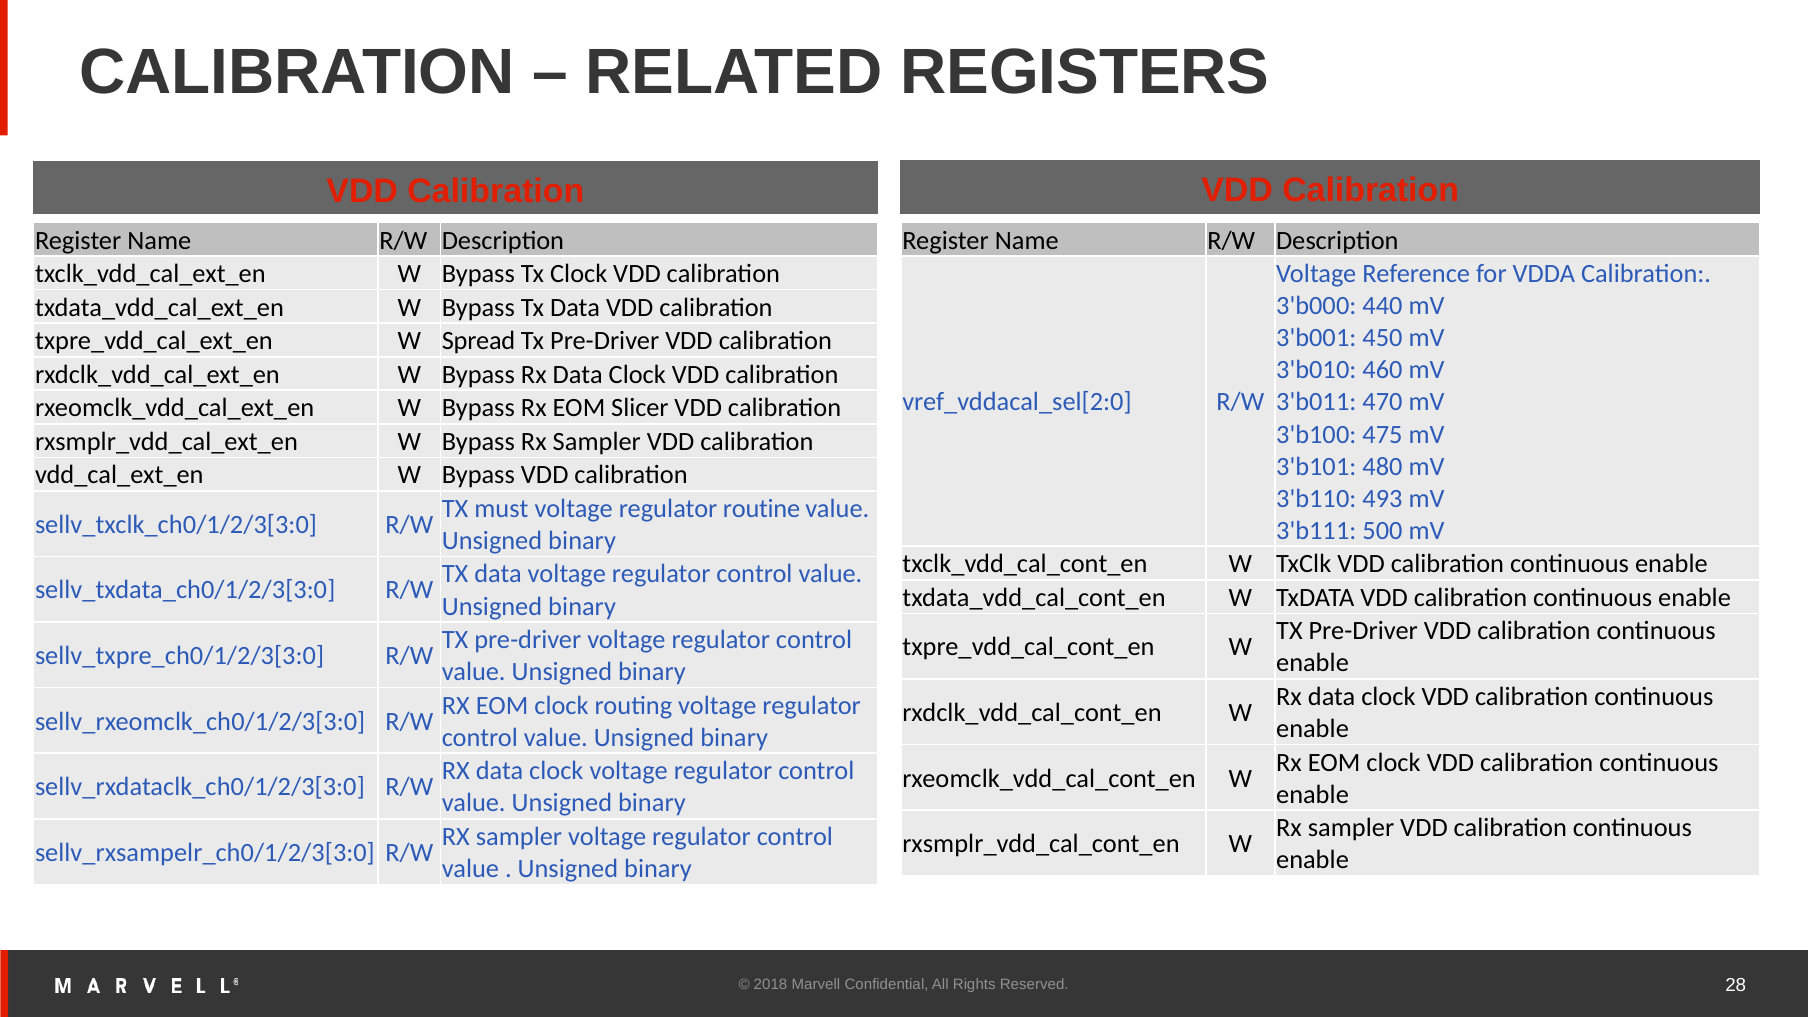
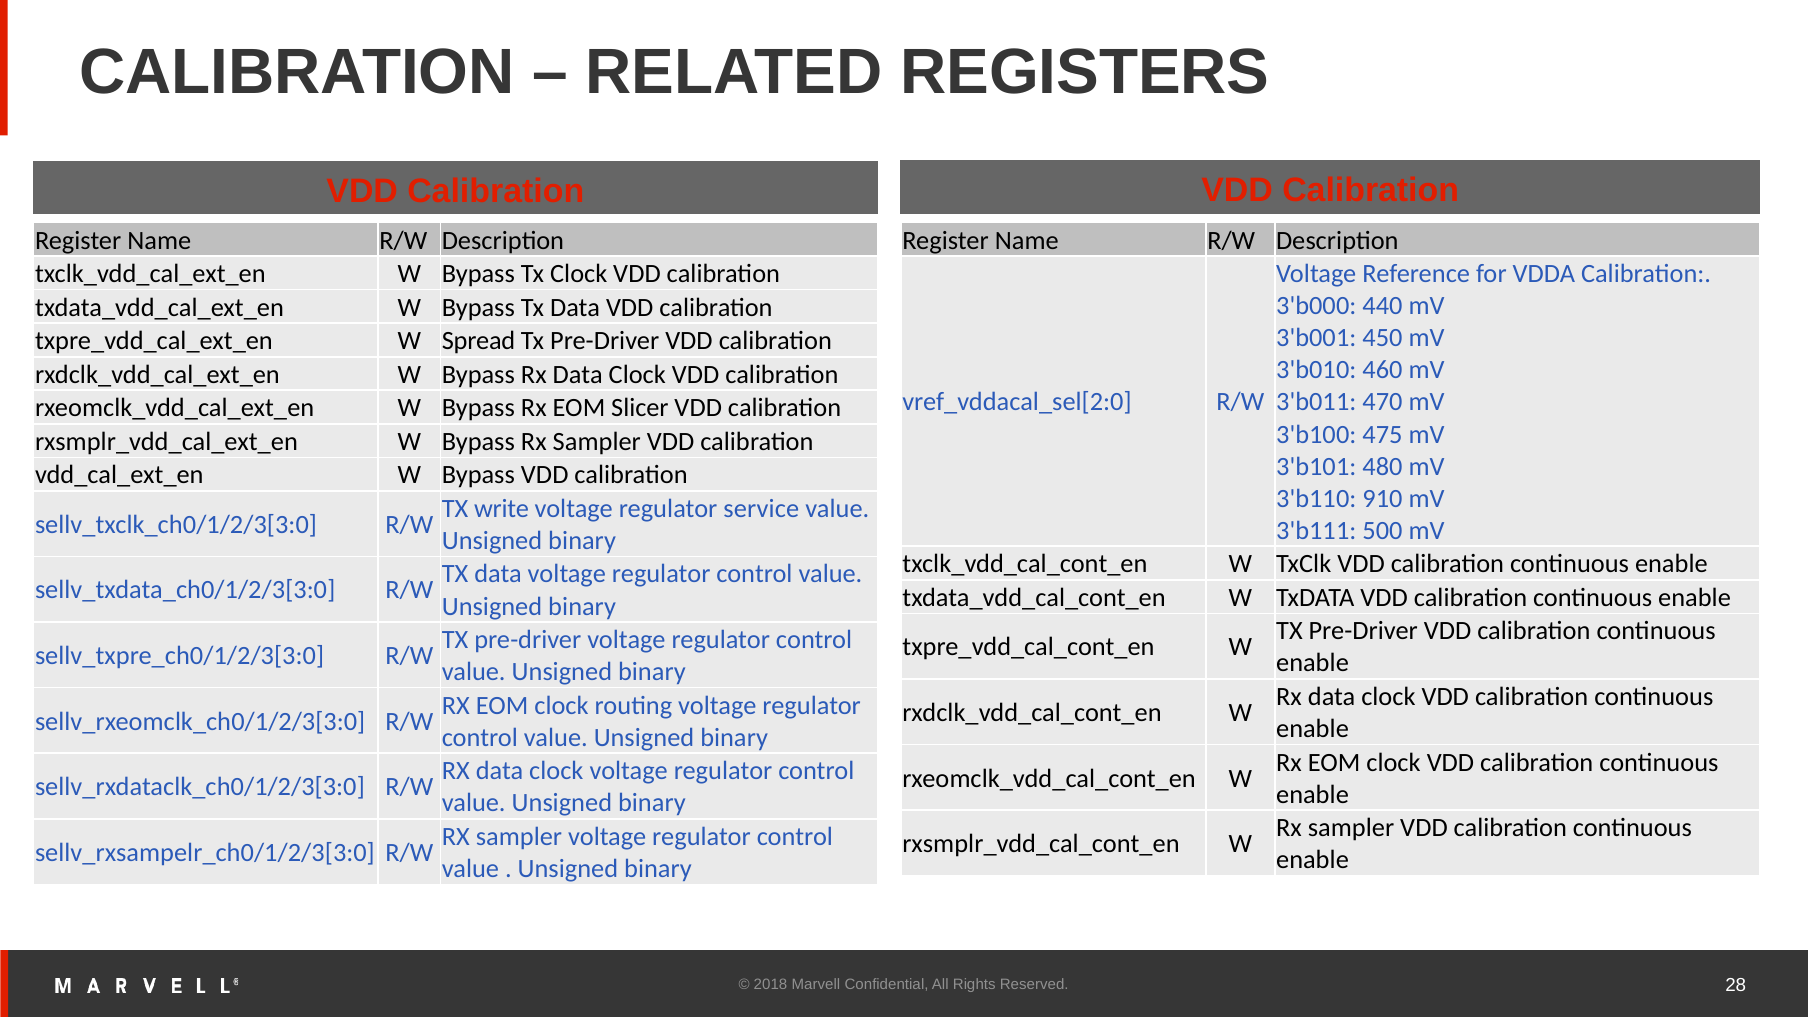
493: 493 -> 910
must: must -> write
routine: routine -> service
